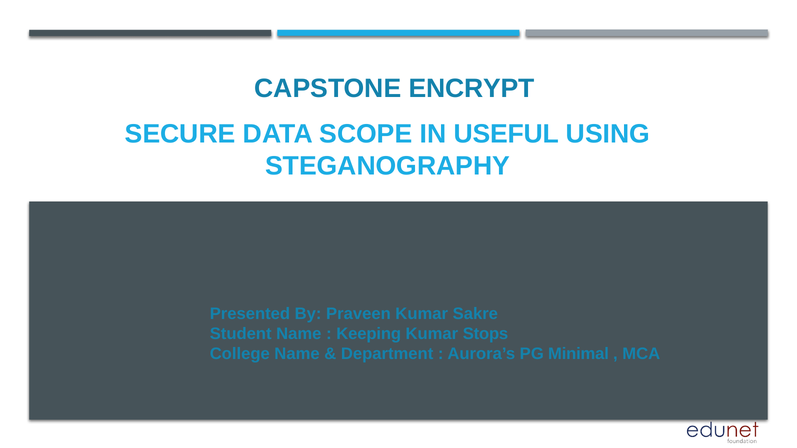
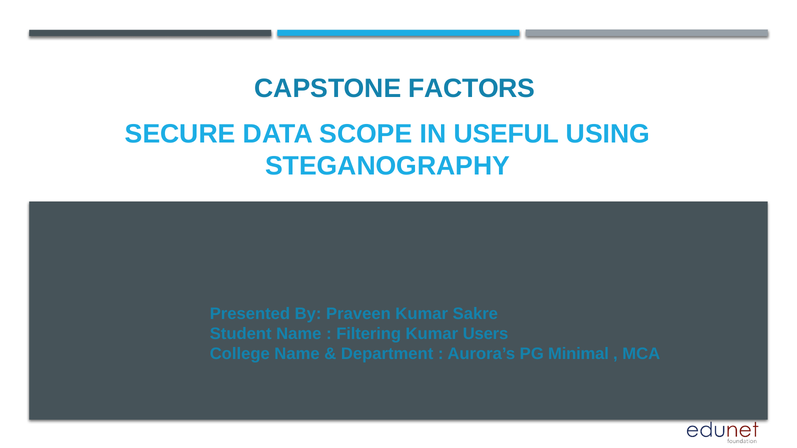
ENCRYPT: ENCRYPT -> FACTORS
Keeping: Keeping -> Filtering
Stops: Stops -> Users
